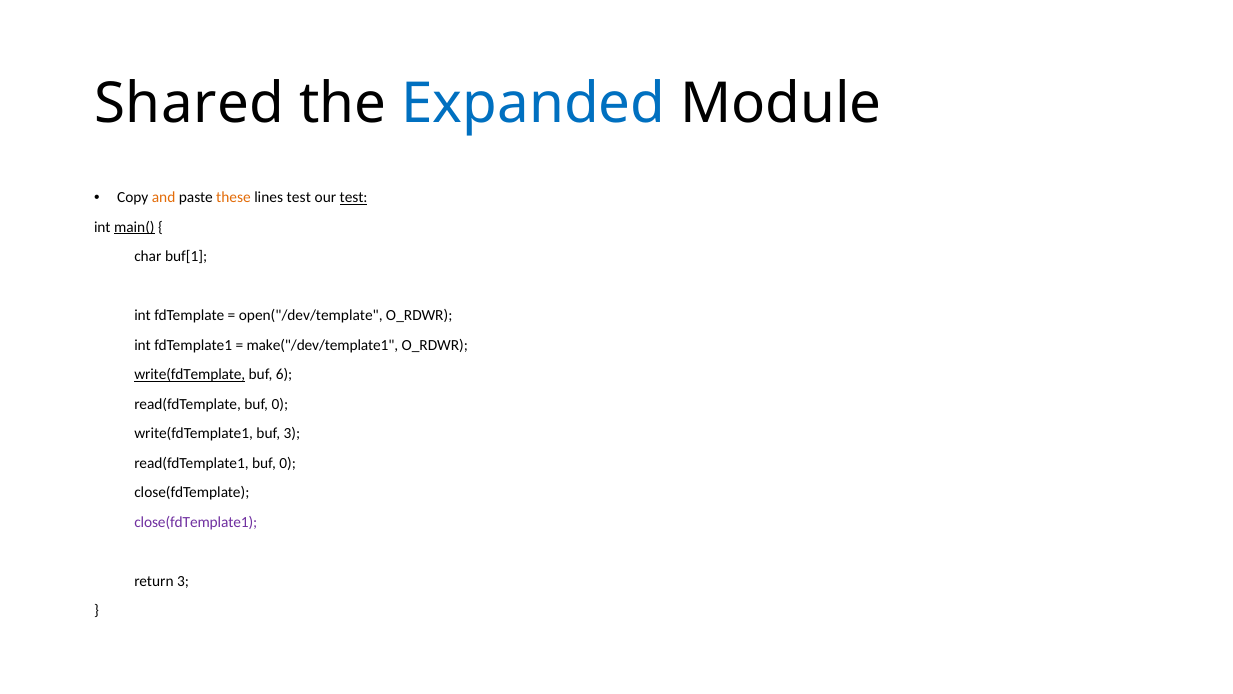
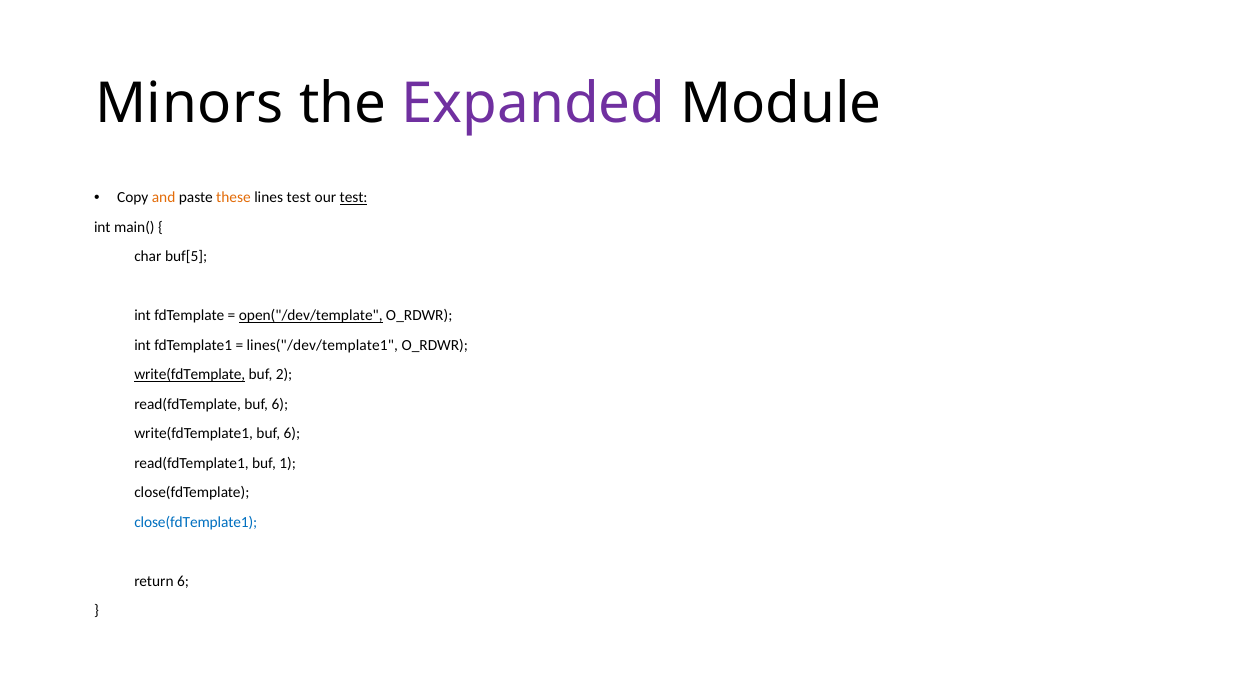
Shared: Shared -> Minors
Expanded colour: blue -> purple
main( underline: present -> none
buf[1: buf[1 -> buf[5
open("/dev/template underline: none -> present
make("/dev/template1: make("/dev/template1 -> lines("/dev/template1
6: 6 -> 2
read(fdTemplate buf 0: 0 -> 6
write(fdTemplate1 buf 3: 3 -> 6
read(fdTemplate1 buf 0: 0 -> 1
close(fdTemplate1 colour: purple -> blue
return 3: 3 -> 6
